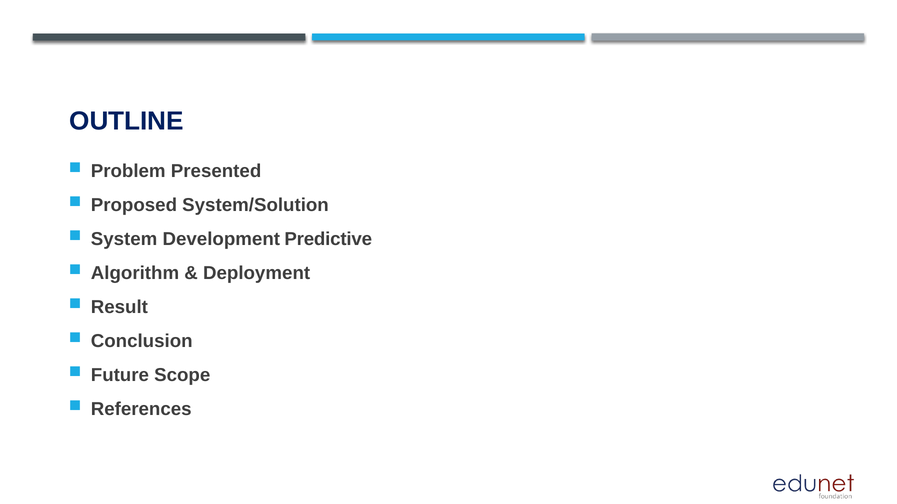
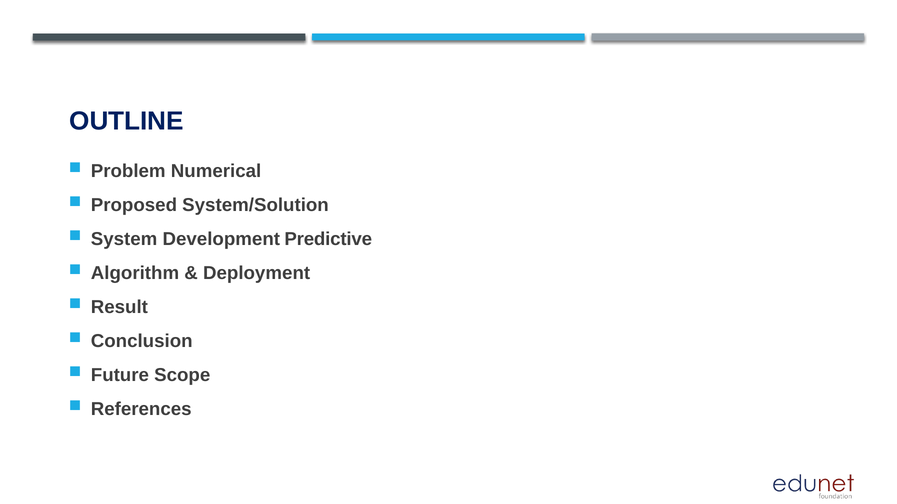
Presented: Presented -> Numerical
